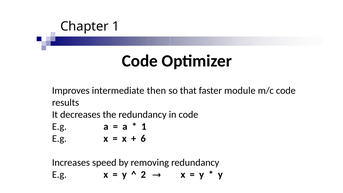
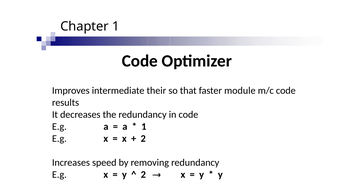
then: then -> their
6 at (143, 139): 6 -> 2
